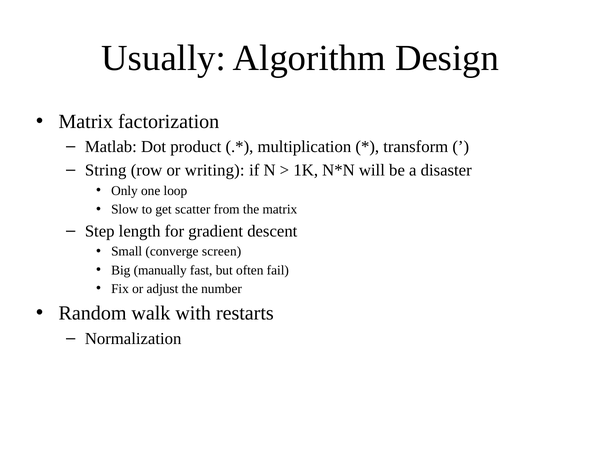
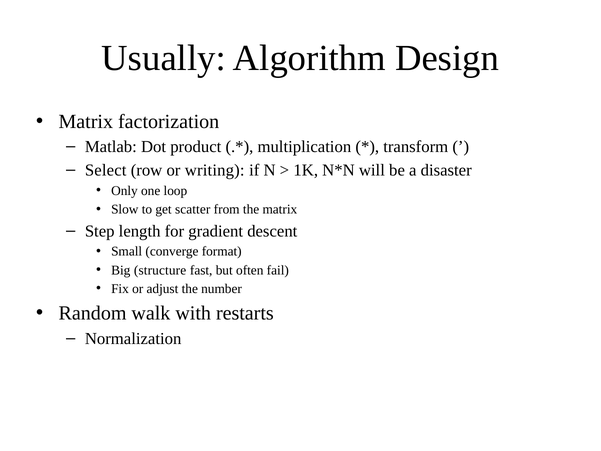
String: String -> Select
screen: screen -> format
manually: manually -> structure
